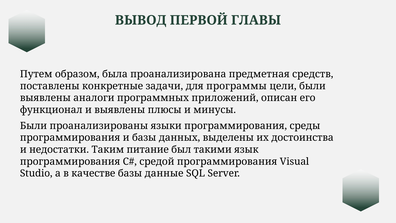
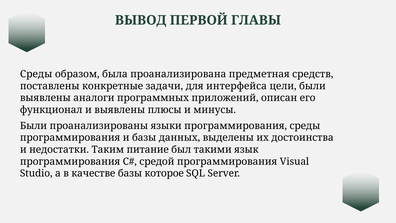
Путем at (36, 74): Путем -> Среды
программы: программы -> интерфейса
данные: данные -> которое
